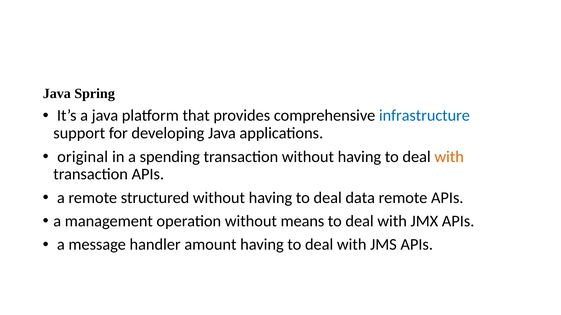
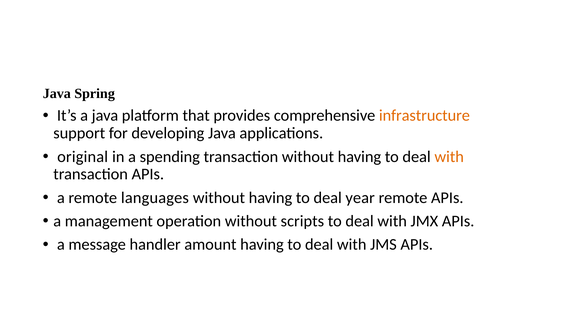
infrastructure colour: blue -> orange
structured: structured -> languages
data: data -> year
means: means -> scripts
